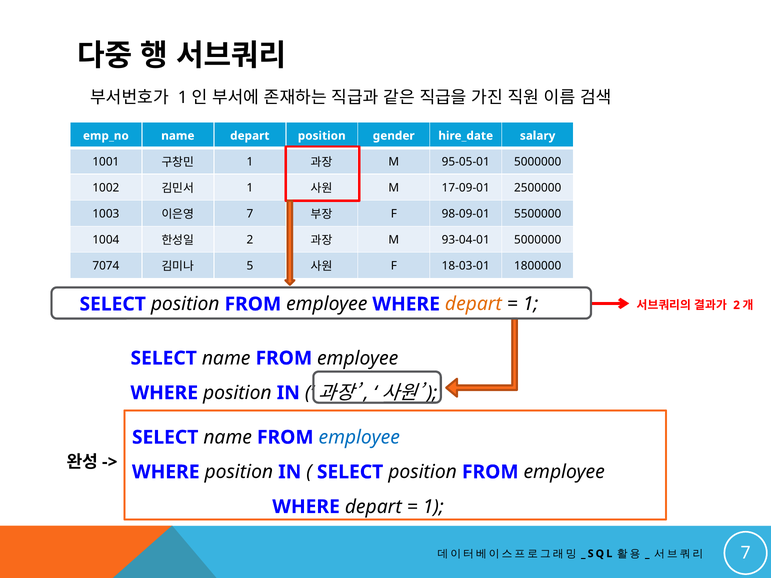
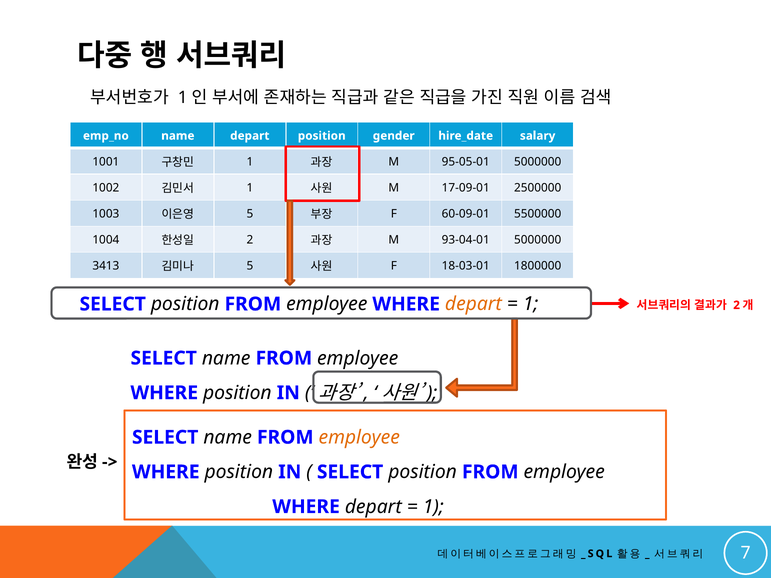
7 at (250, 214): 7 -> 5
98-09-01: 98-09-01 -> 60-09-01
7074: 7074 -> 3413
employee at (359, 438) colour: blue -> orange
